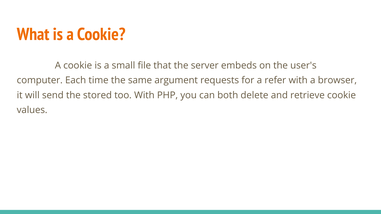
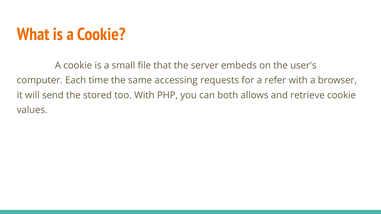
argument: argument -> accessing
delete: delete -> allows
